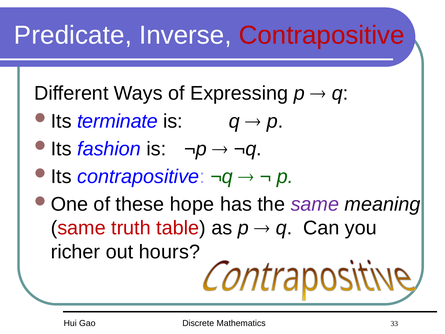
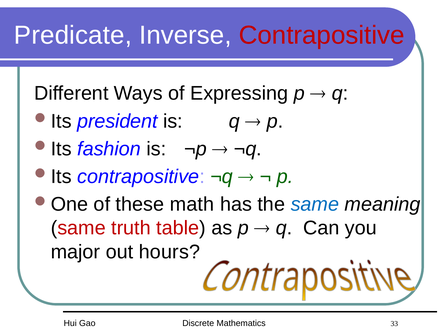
terminate: terminate -> president
hope: hope -> math
same at (315, 204) colour: purple -> blue
richer: richer -> major
